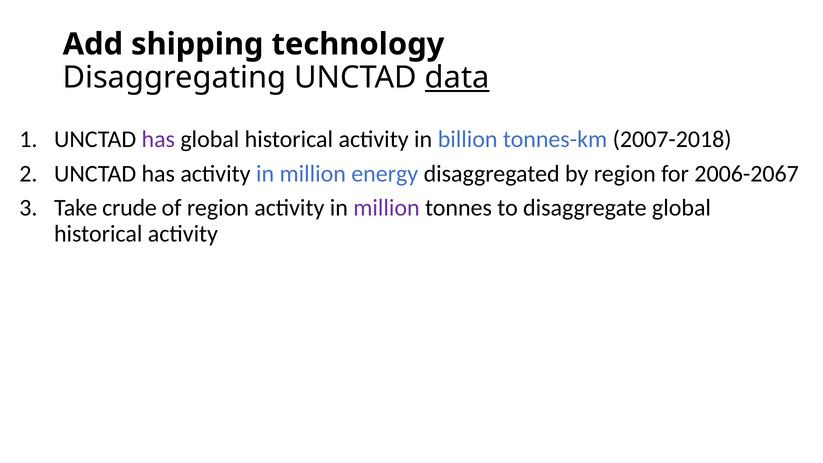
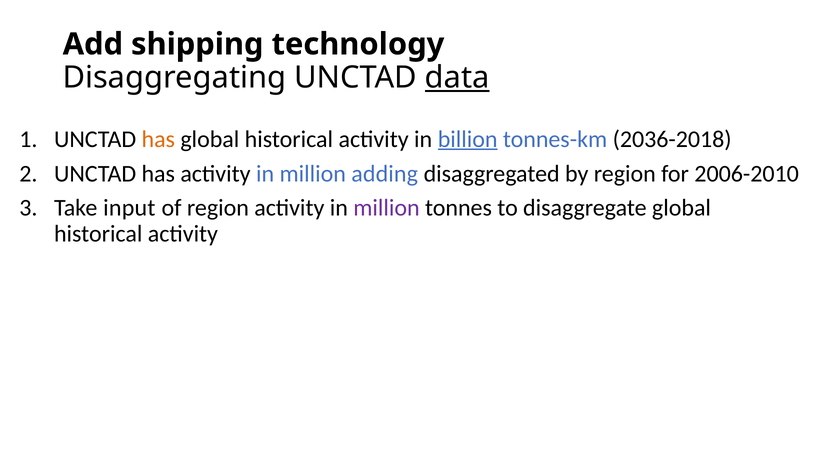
has at (158, 139) colour: purple -> orange
billion underline: none -> present
2007-2018: 2007-2018 -> 2036-2018
energy: energy -> adding
2006-2067: 2006-2067 -> 2006-2010
crude: crude -> input
